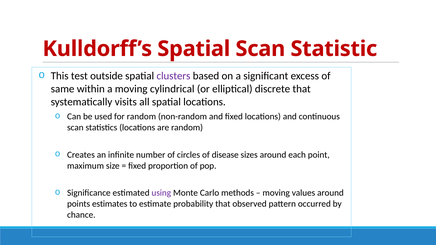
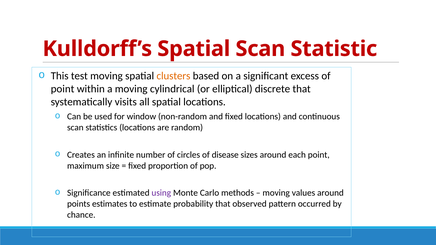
test outside: outside -> moving
clusters colour: purple -> orange
same at (63, 89): same -> point
for random: random -> window
